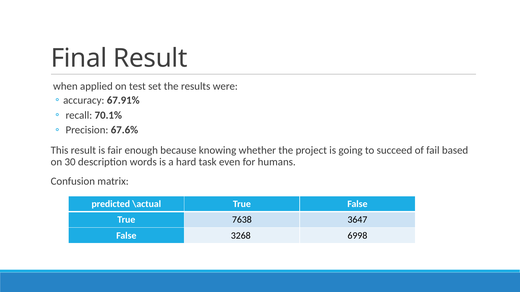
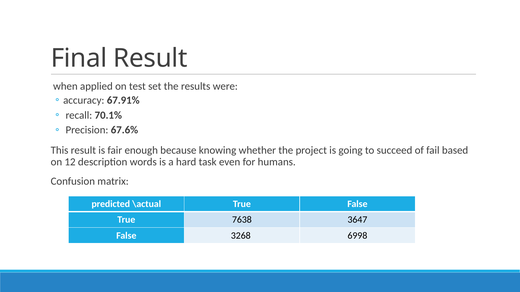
30: 30 -> 12
